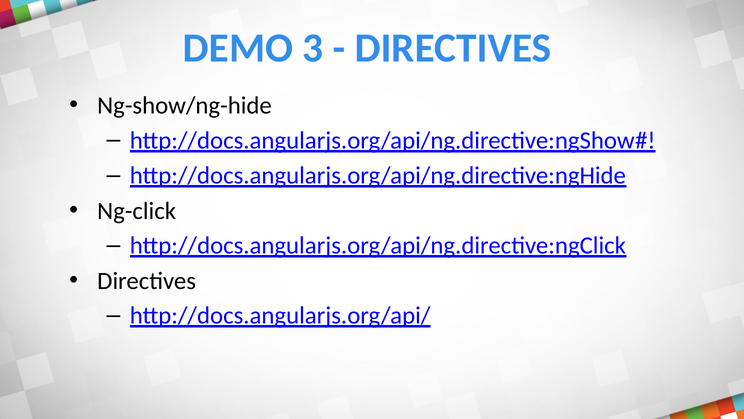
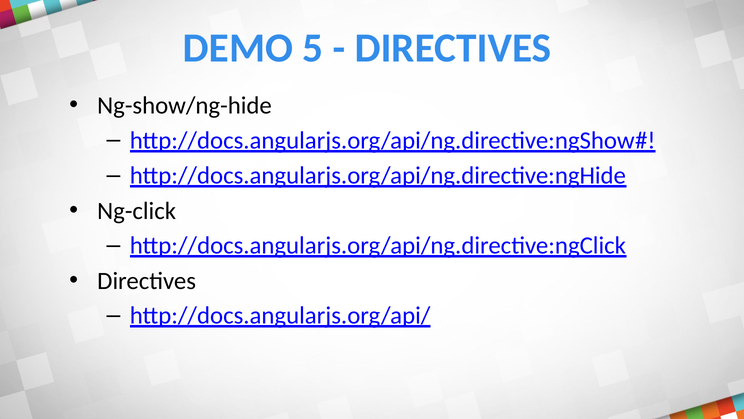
3: 3 -> 5
